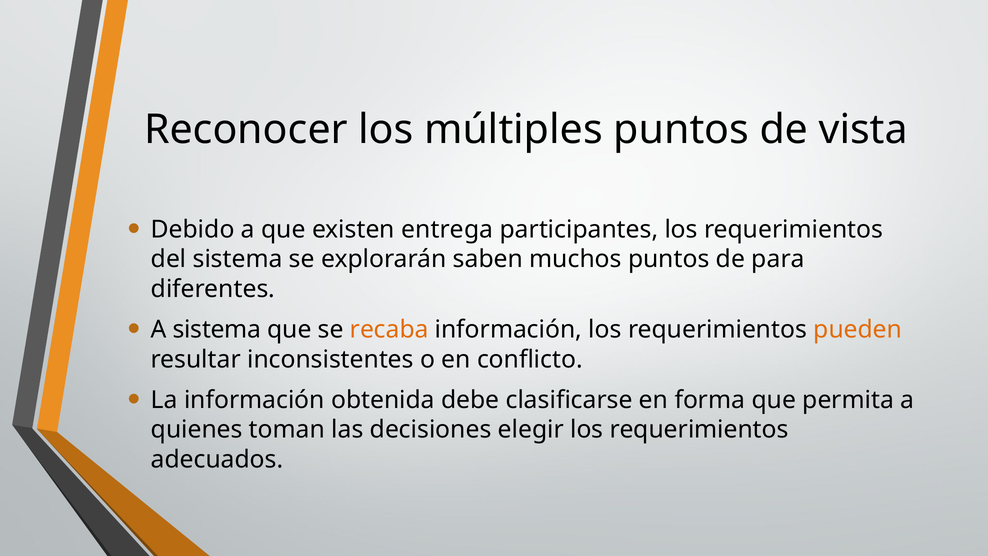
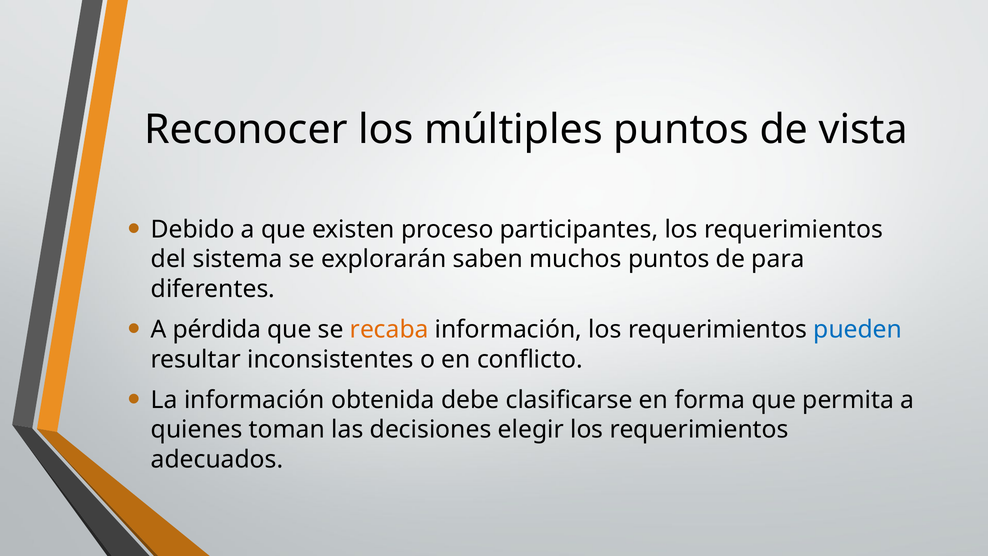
entrega: entrega -> proceso
A sistema: sistema -> pérdida
pueden colour: orange -> blue
